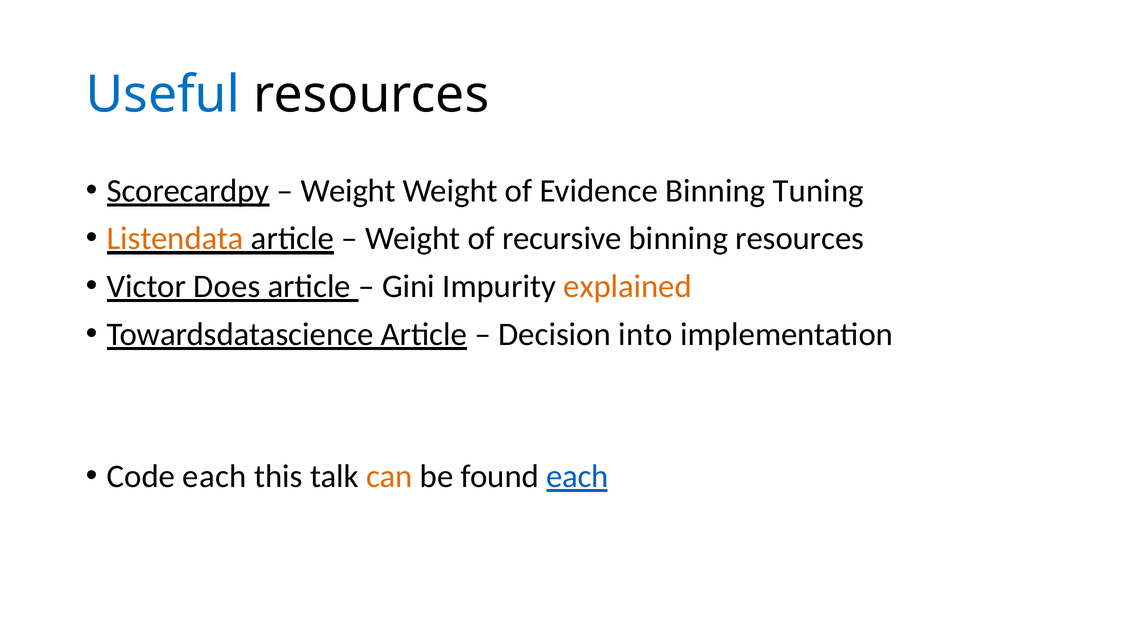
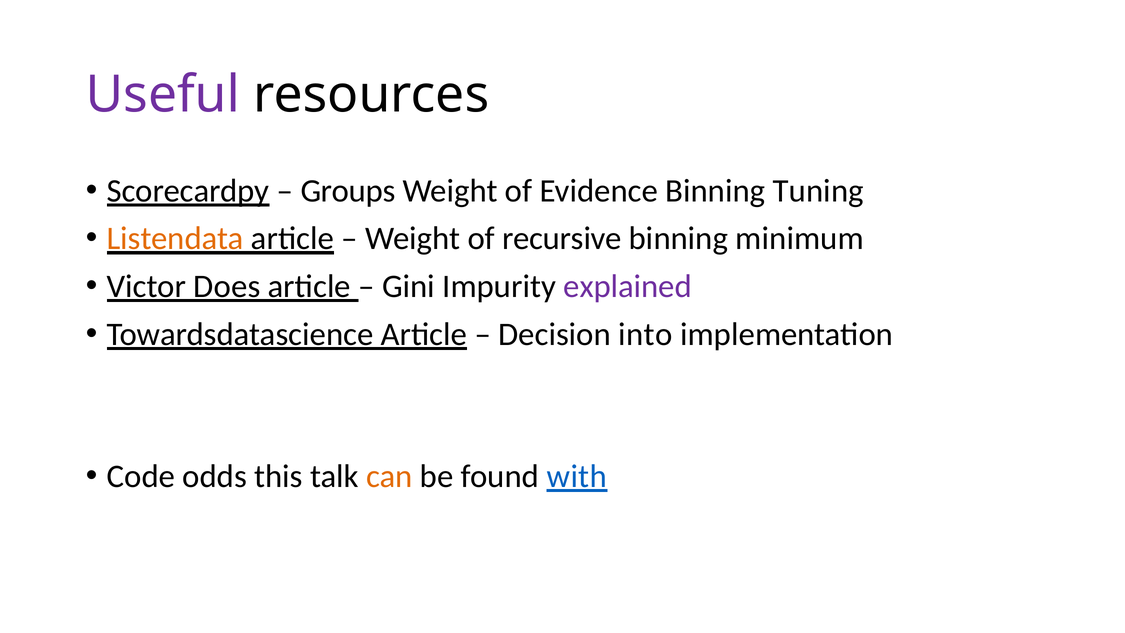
Useful colour: blue -> purple
Weight at (348, 191): Weight -> Groups
binning resources: resources -> minimum
explained colour: orange -> purple
Code each: each -> odds
found each: each -> with
